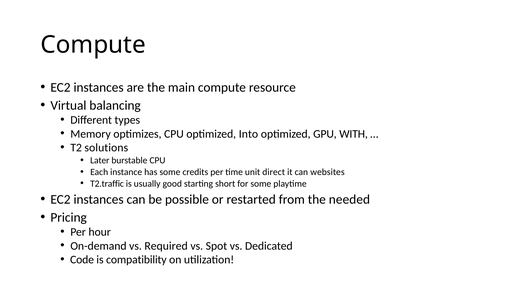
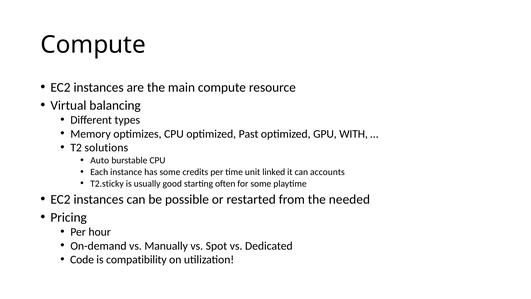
Into: Into -> Past
Later: Later -> Auto
direct: direct -> linked
websites: websites -> accounts
T2.traffic: T2.traffic -> T2.sticky
short: short -> often
Required: Required -> Manually
